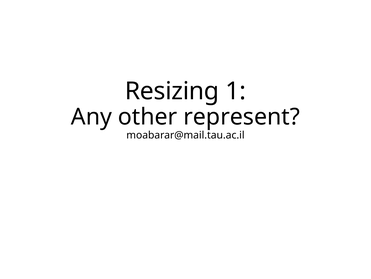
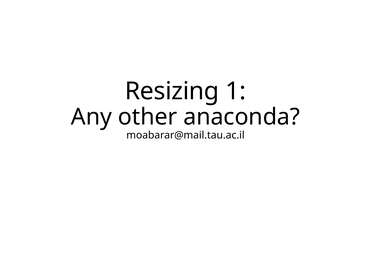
represent: represent -> anaconda
